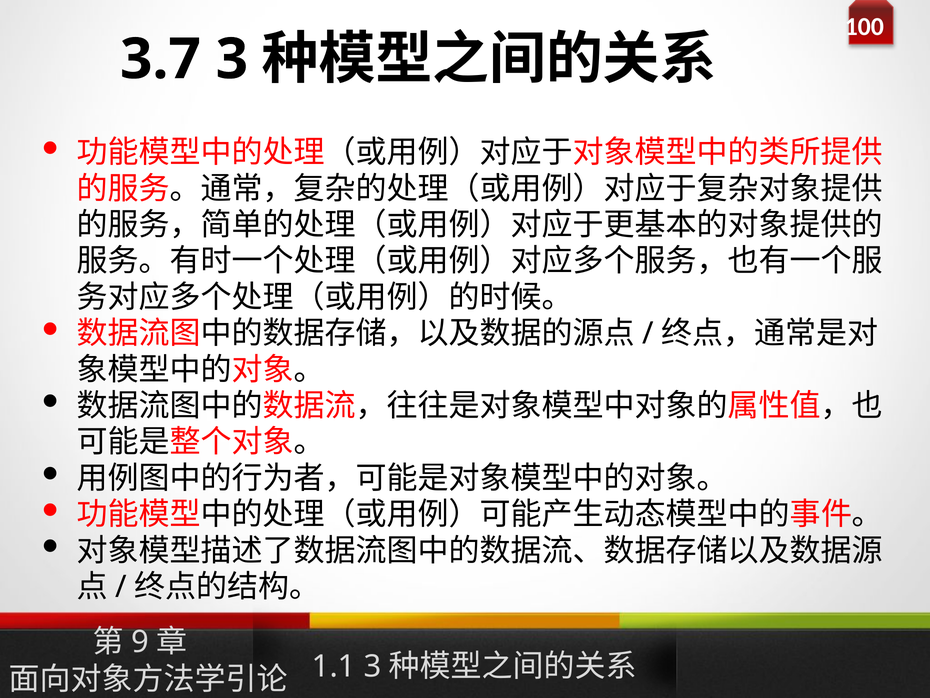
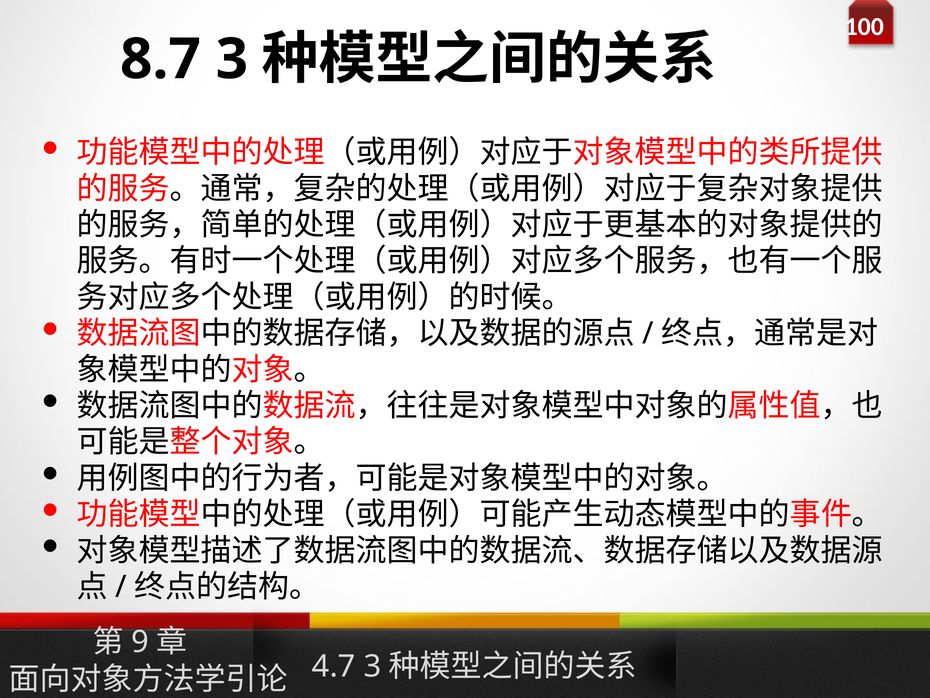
3.7: 3.7 -> 8.7
1.1: 1.1 -> 4.7
